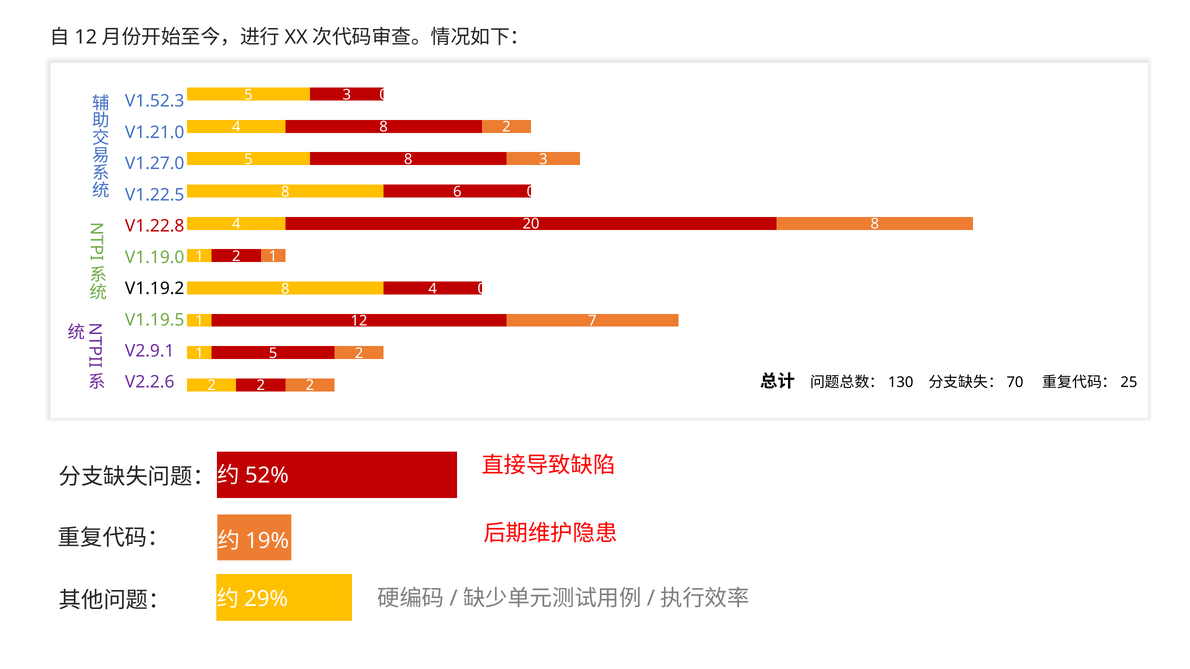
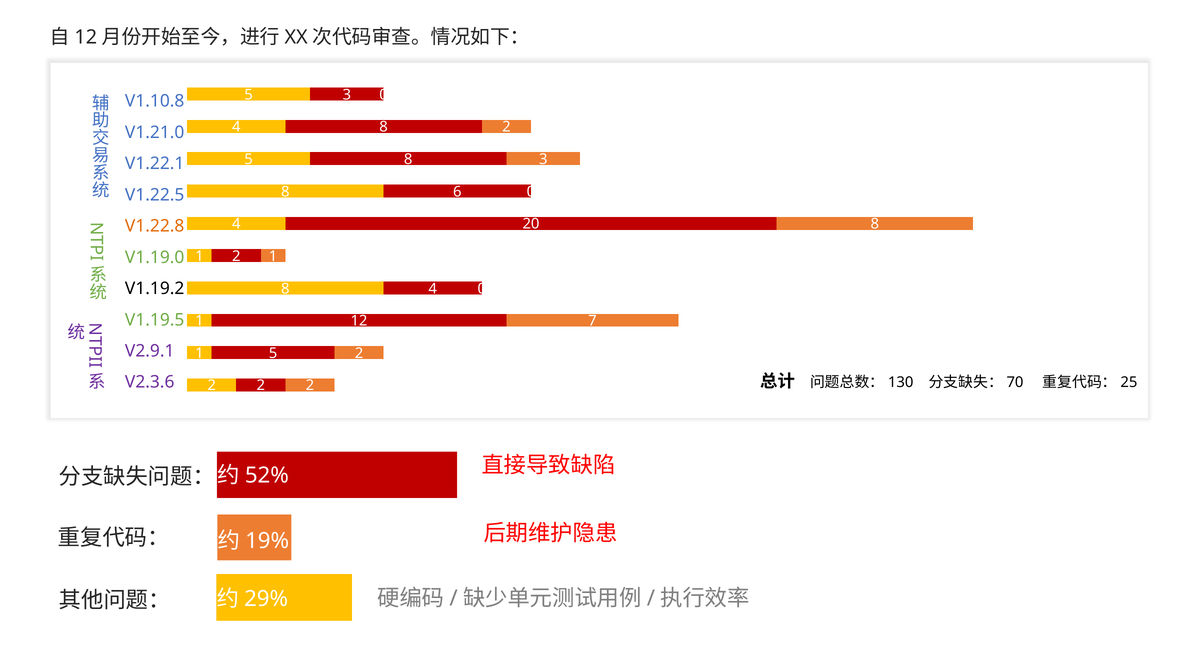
V1.52.3: V1.52.3 -> V1.10.8
V1.27.0: V1.27.0 -> V1.22.1
V1.22.8 colour: red -> orange
V2.2.6: V2.2.6 -> V2.3.6
